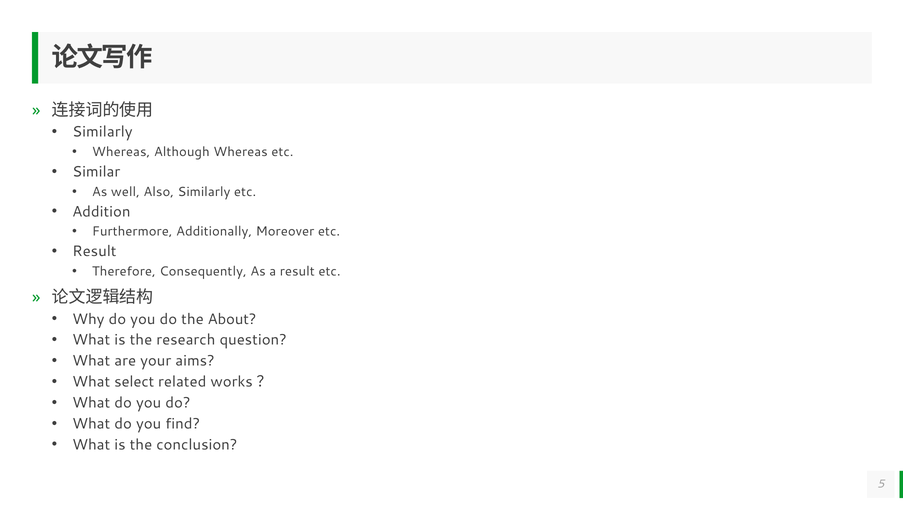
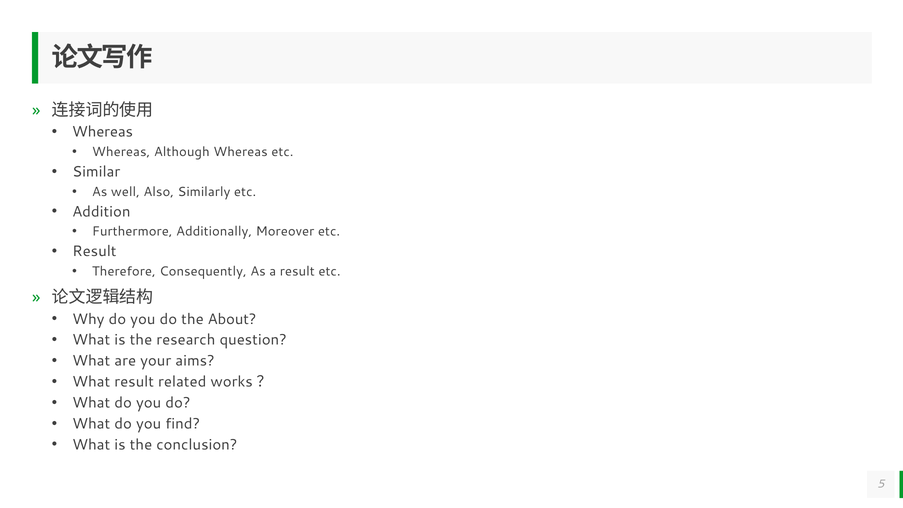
Similarly at (102, 132): Similarly -> Whereas
What select: select -> result
